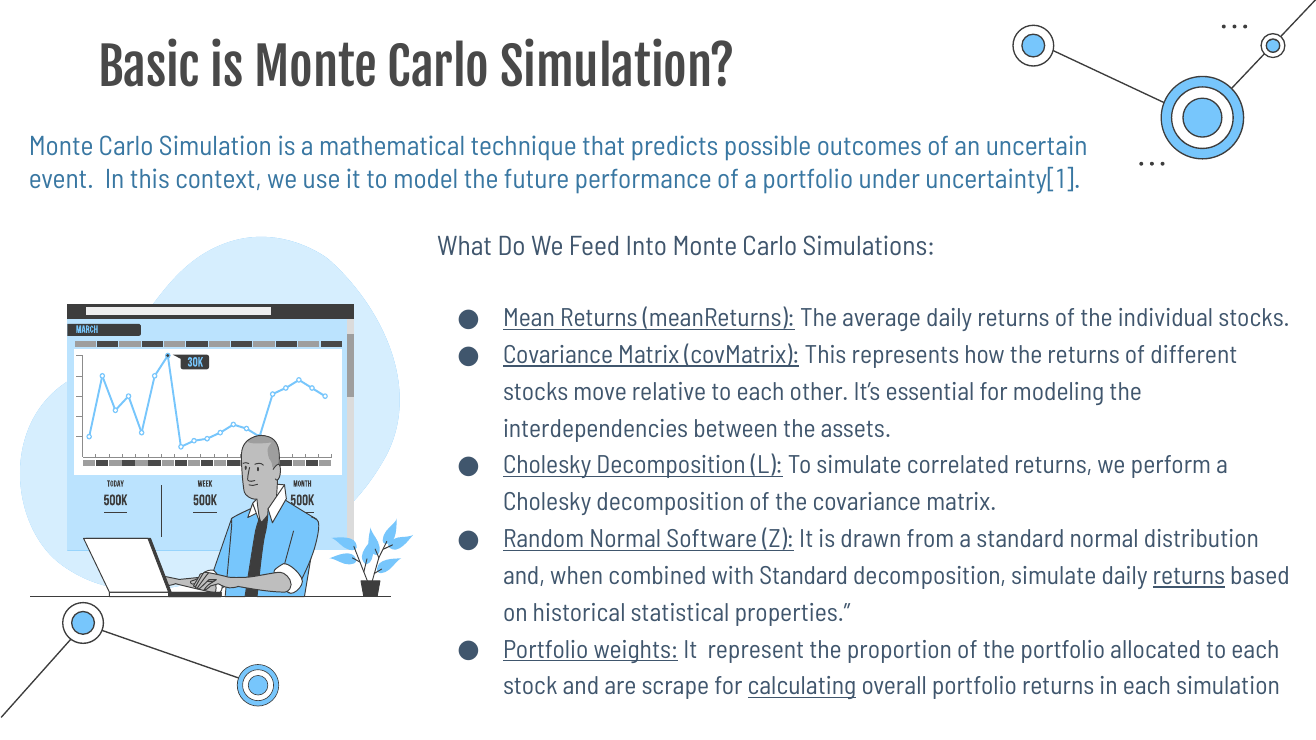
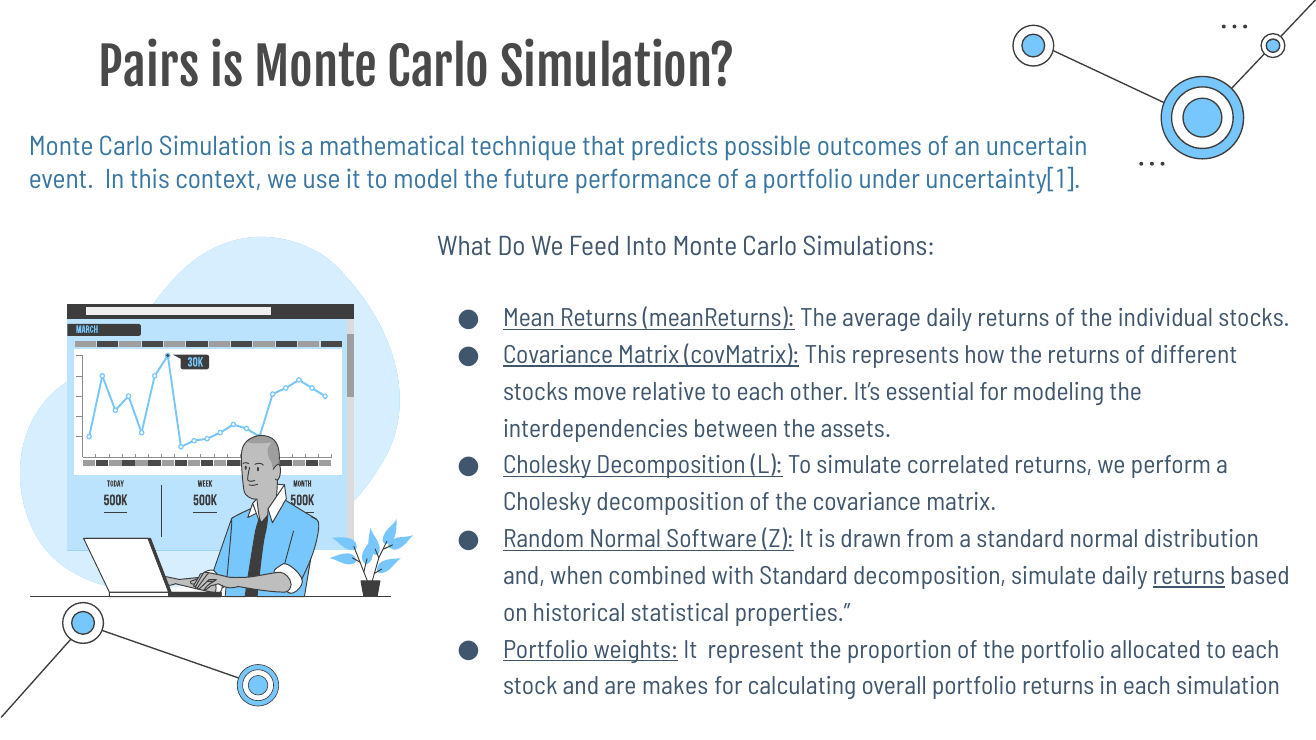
Basic: Basic -> Pairs
scrape: scrape -> makes
calculating underline: present -> none
